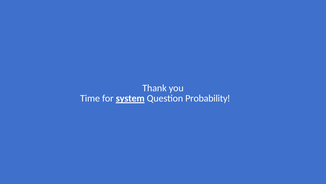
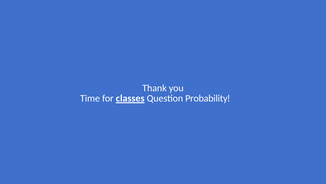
system: system -> classes
